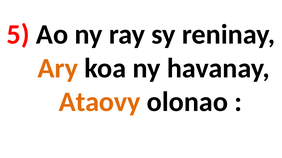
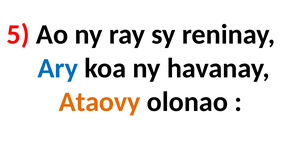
Ary colour: orange -> blue
